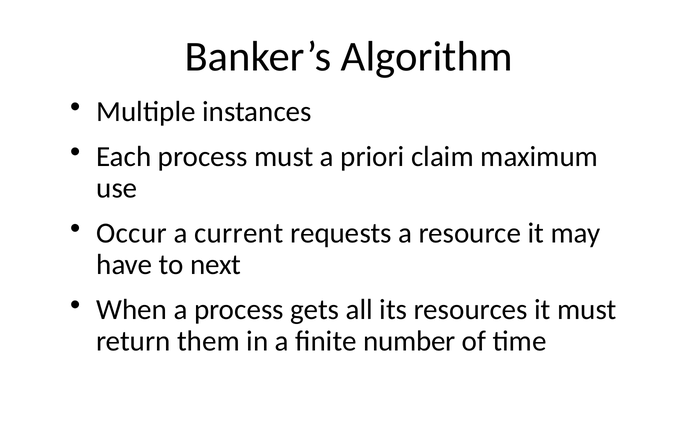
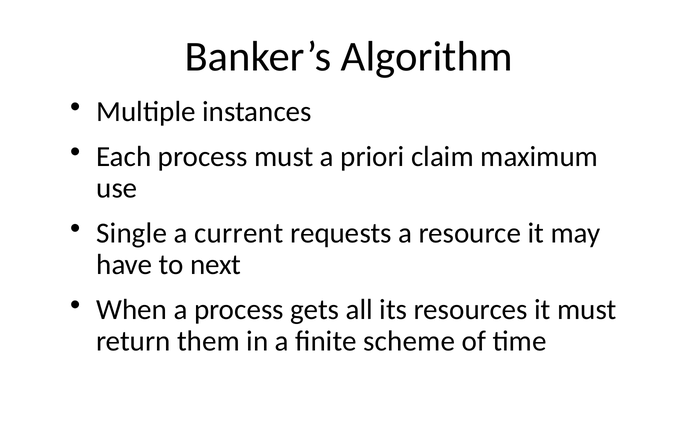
Occur: Occur -> Single
number: number -> scheme
